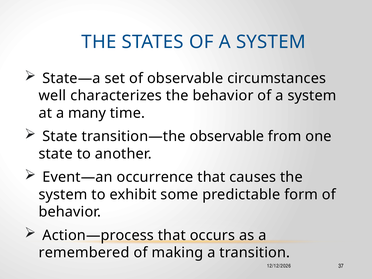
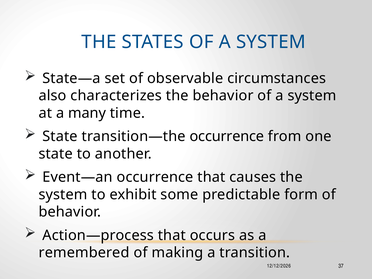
well: well -> also
transition—the observable: observable -> occurrence
